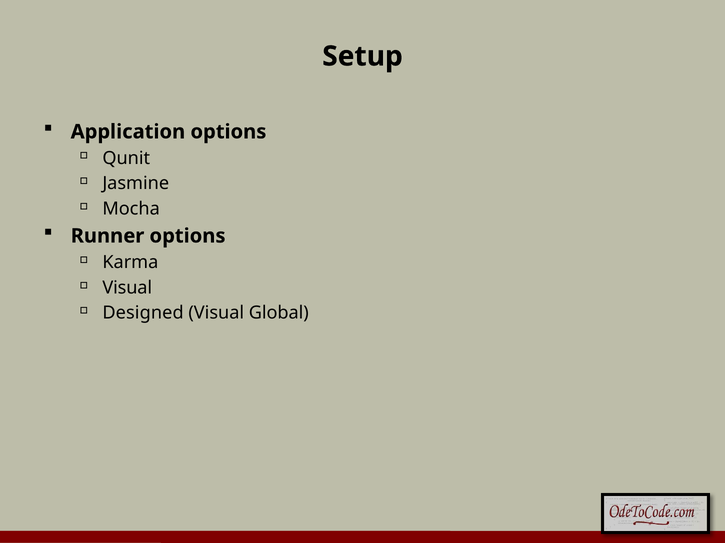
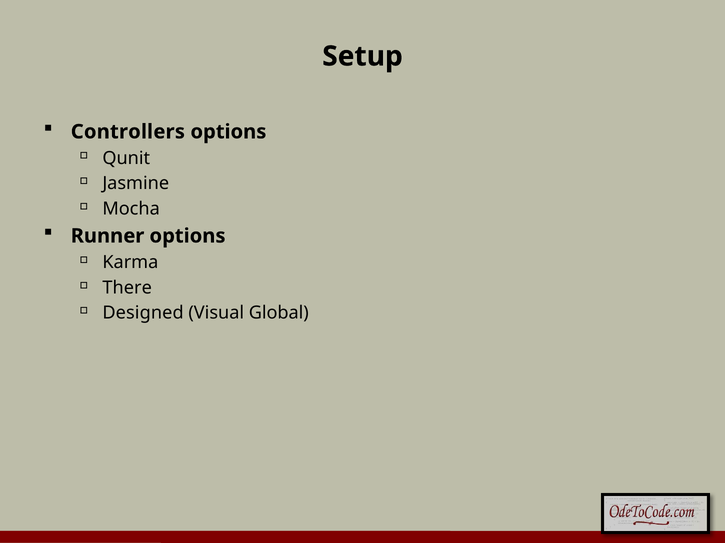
Application: Application -> Controllers
Visual at (127, 288): Visual -> There
